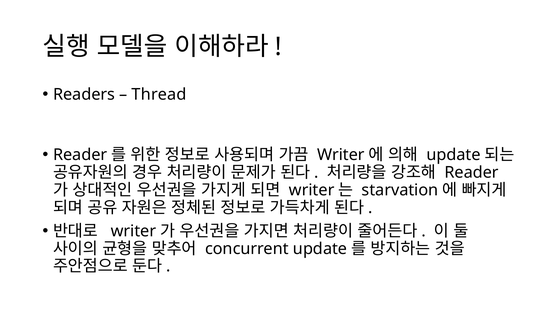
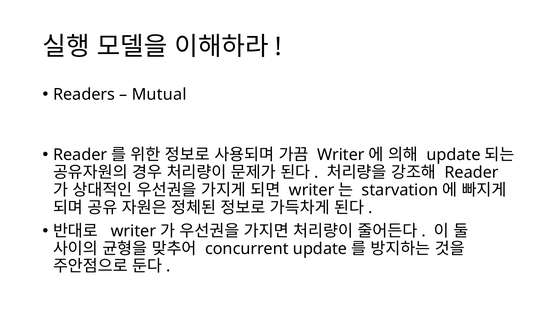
Thread: Thread -> Mutual
